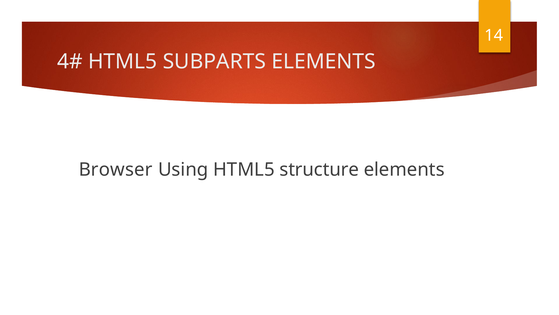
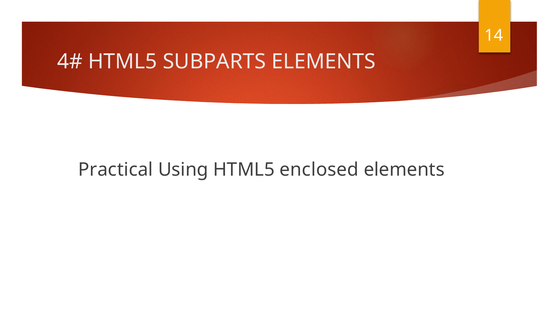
Browser: Browser -> Practical
structure: structure -> enclosed
